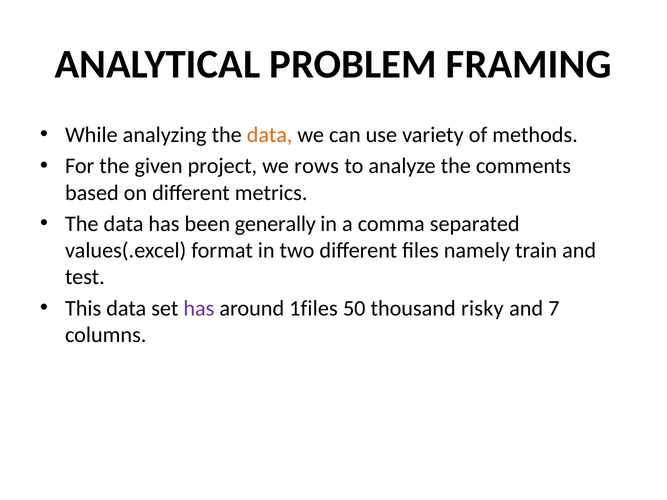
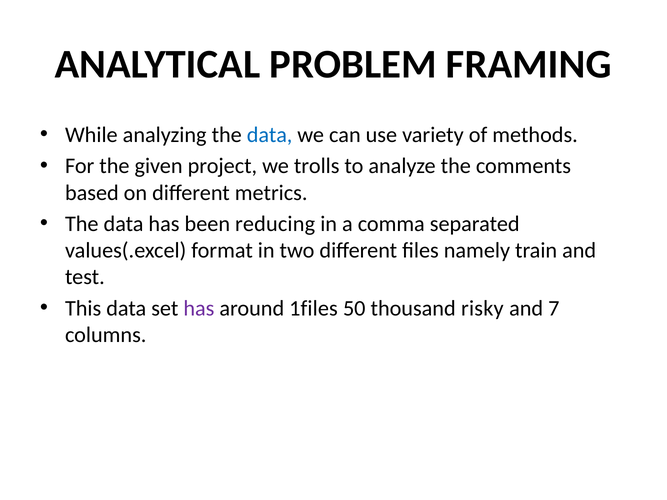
data at (270, 135) colour: orange -> blue
rows: rows -> trolls
generally: generally -> reducing
